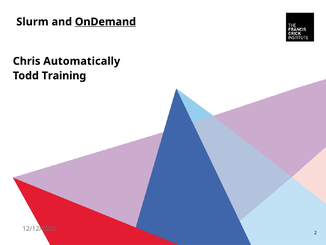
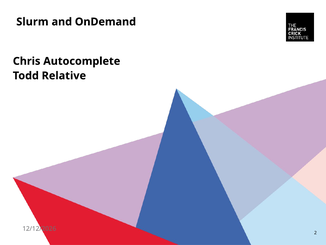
OnDemand underline: present -> none
Automatically: Automatically -> Autocomplete
Training: Training -> Relative
